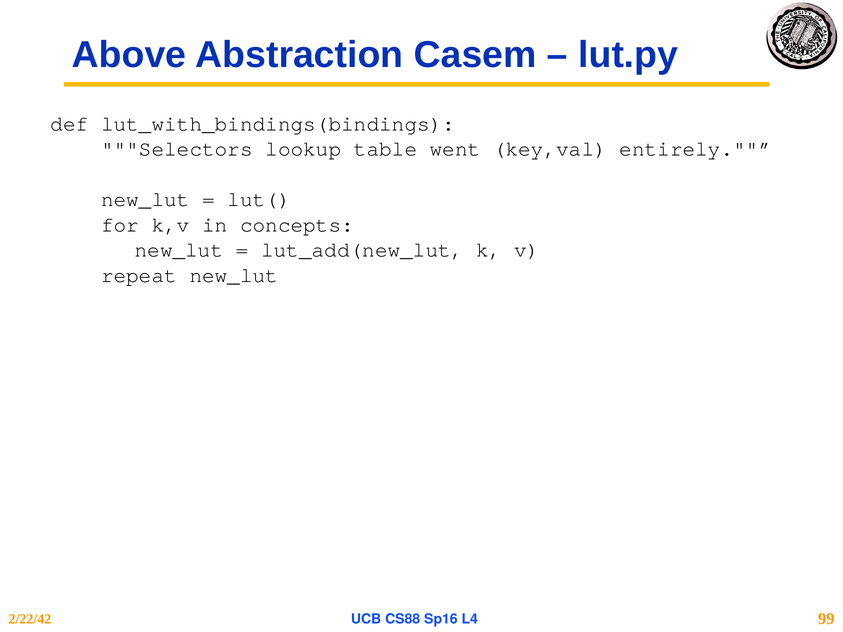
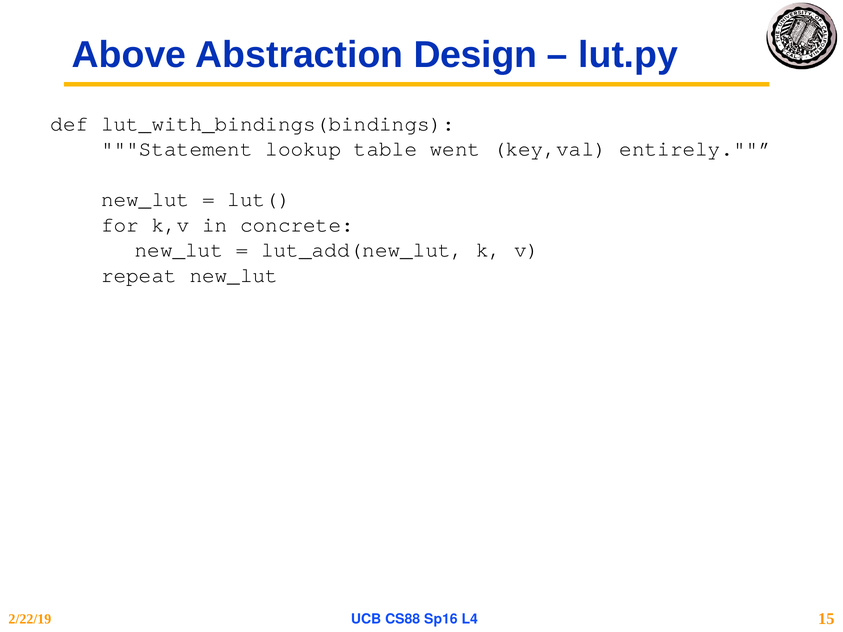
Casem: Casem -> Design
Selectors: Selectors -> Statement
concepts: concepts -> concrete
2/22/42: 2/22/42 -> 2/22/19
99: 99 -> 15
